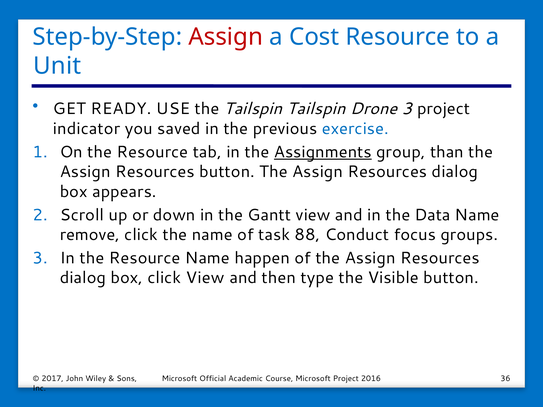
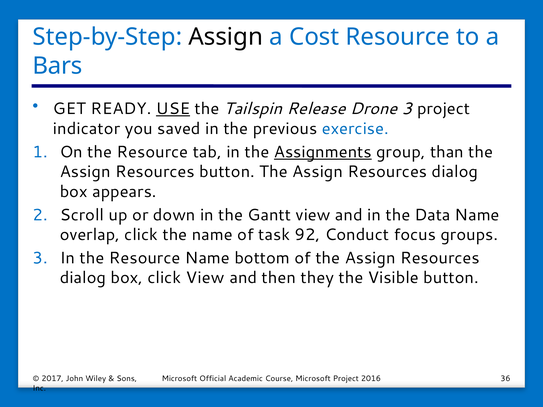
Assign at (226, 37) colour: red -> black
Unit: Unit -> Bars
USE underline: none -> present
Tailspin Tailspin: Tailspin -> Release
remove: remove -> overlap
88: 88 -> 92
happen: happen -> bottom
type: type -> they
